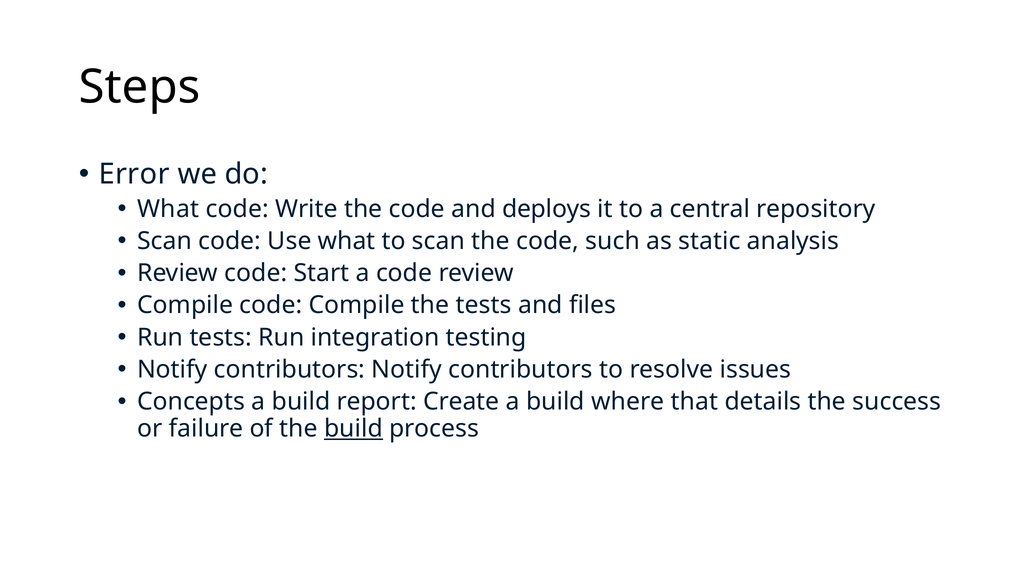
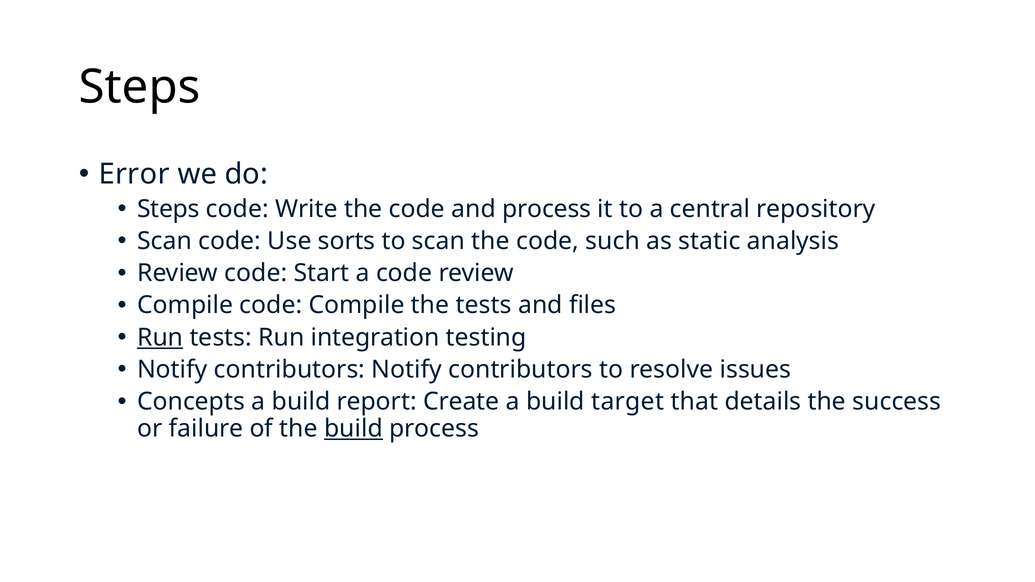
What at (168, 209): What -> Steps
and deploys: deploys -> process
Use what: what -> sorts
Run at (160, 338) underline: none -> present
where: where -> target
